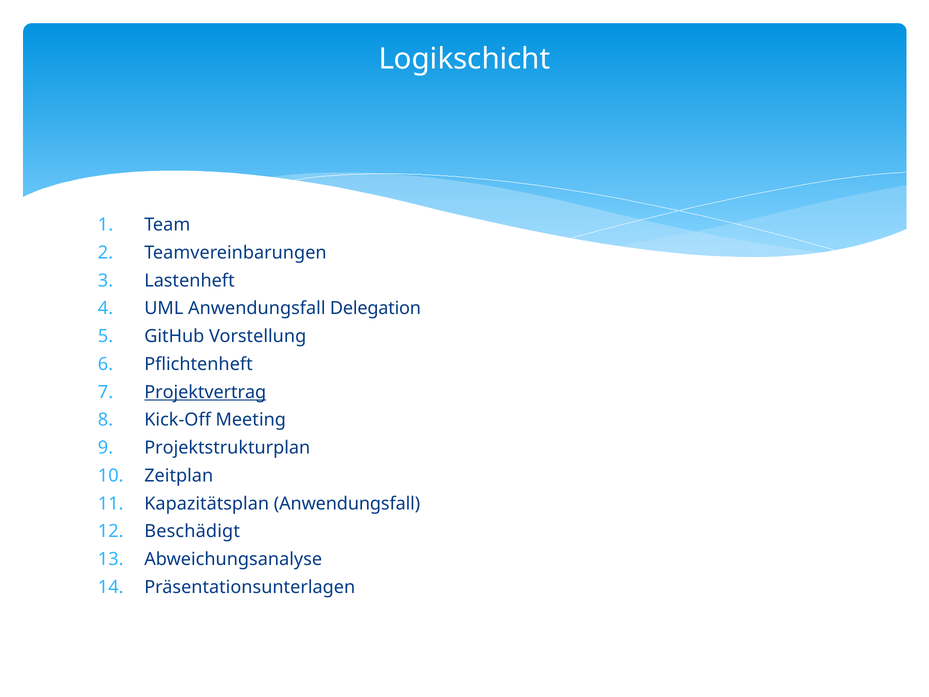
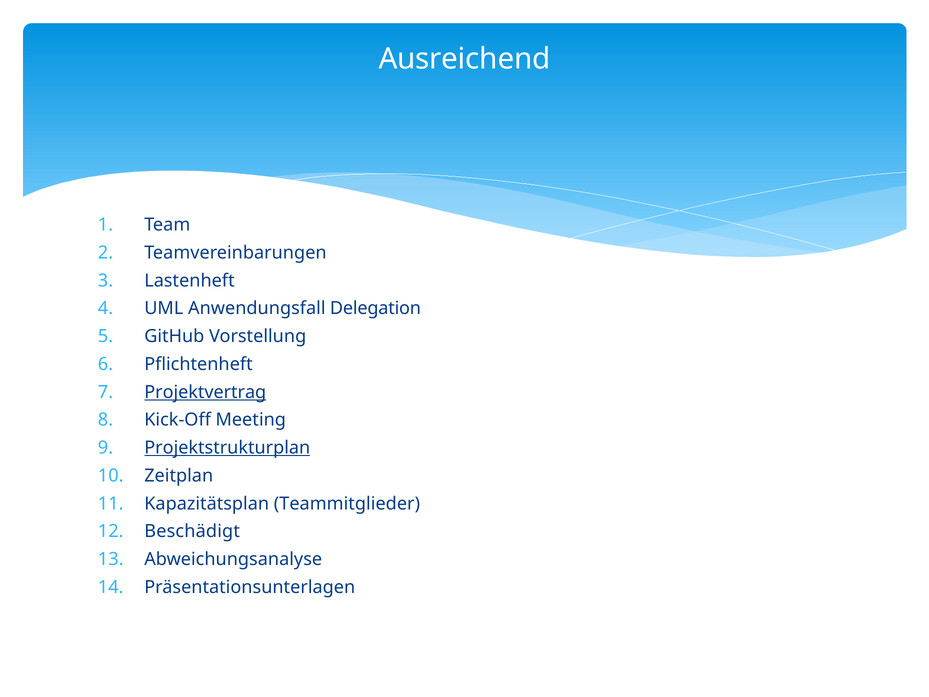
Logikschicht: Logikschicht -> Ausreichend
Projektstrukturplan underline: none -> present
Kapazitätsplan Anwendungsfall: Anwendungsfall -> Teammitglieder
